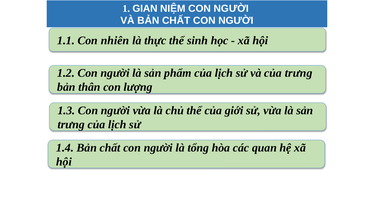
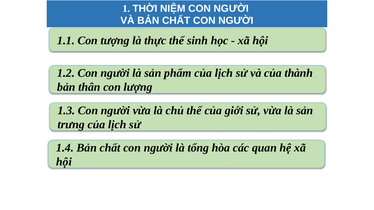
GIAN: GIAN -> THỜI
nhiên: nhiên -> tượng
của trưng: trưng -> thành
